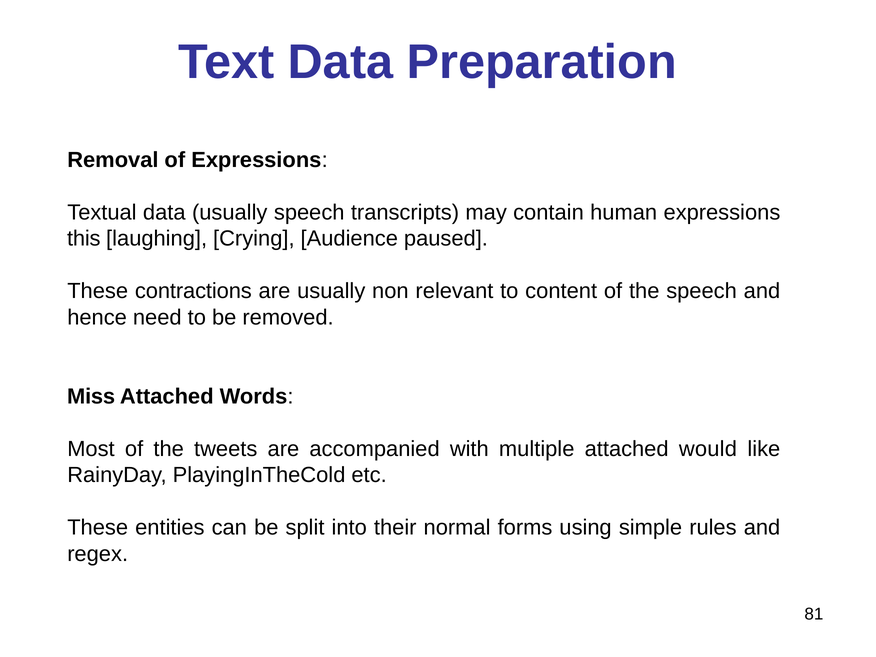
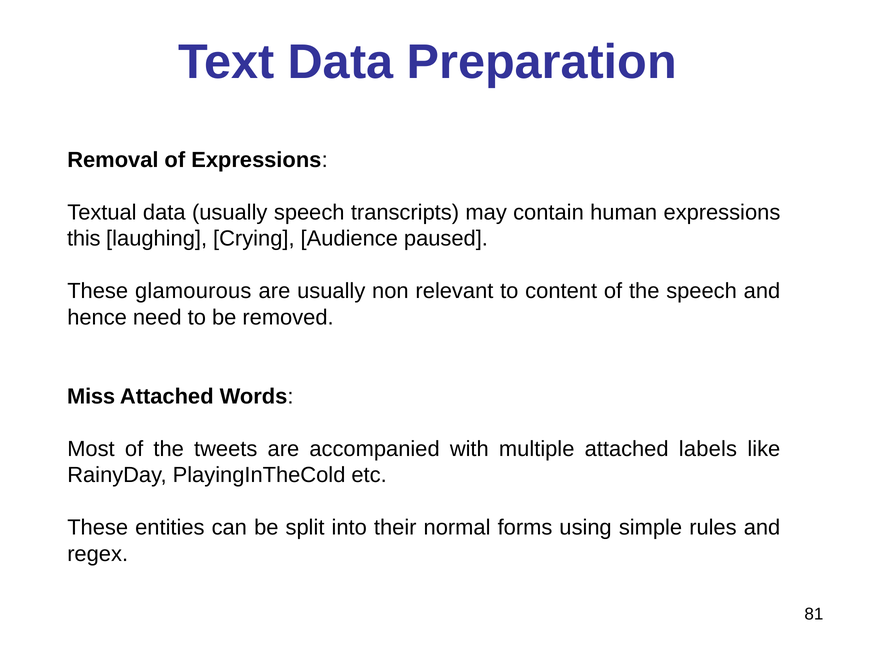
contractions: contractions -> glamourous
would: would -> labels
